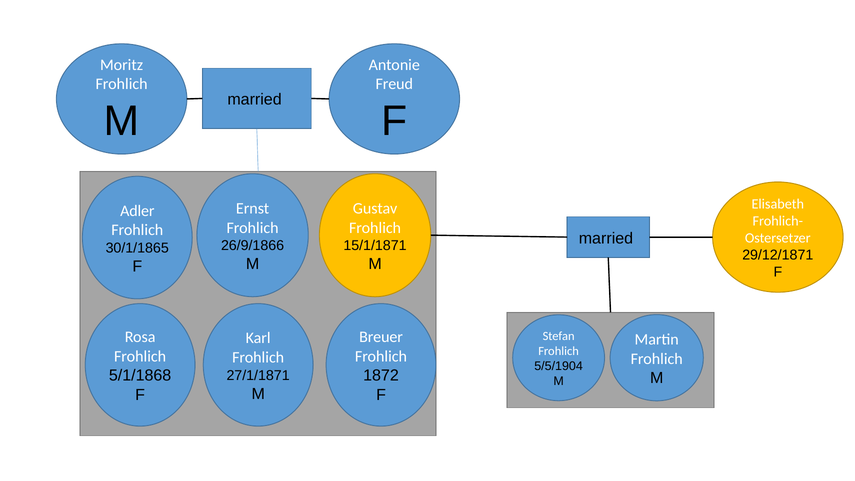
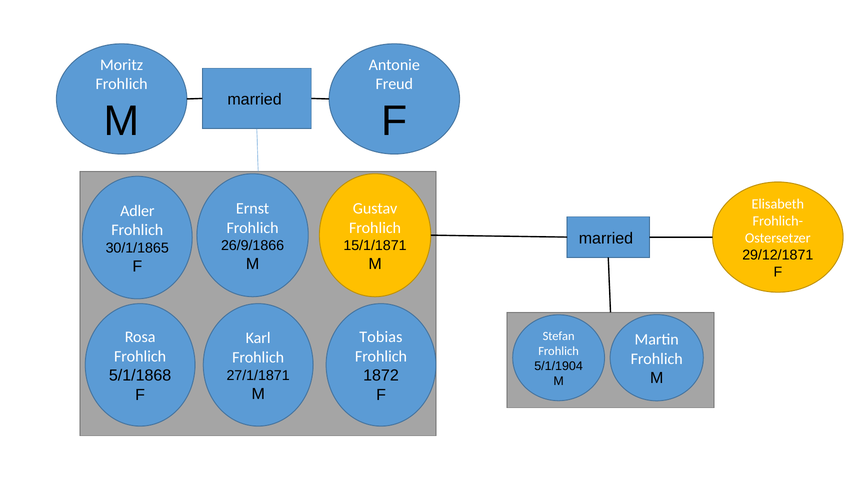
Breuer: Breuer -> Tobias
5/5/1904: 5/5/1904 -> 5/1/1904
